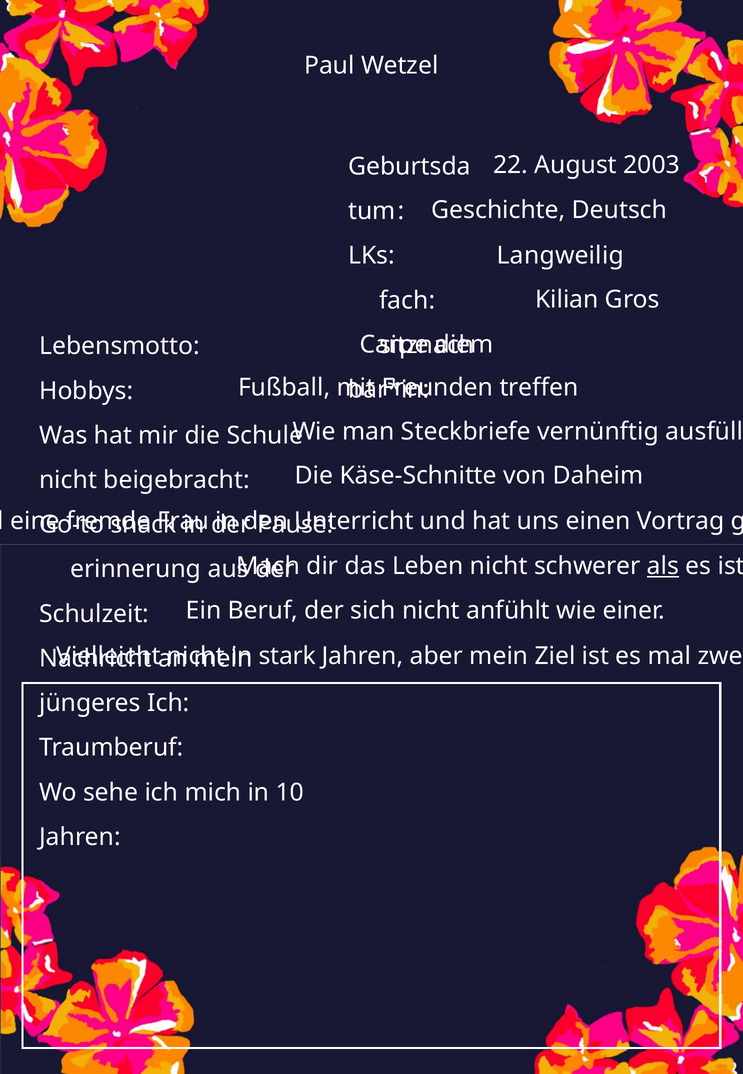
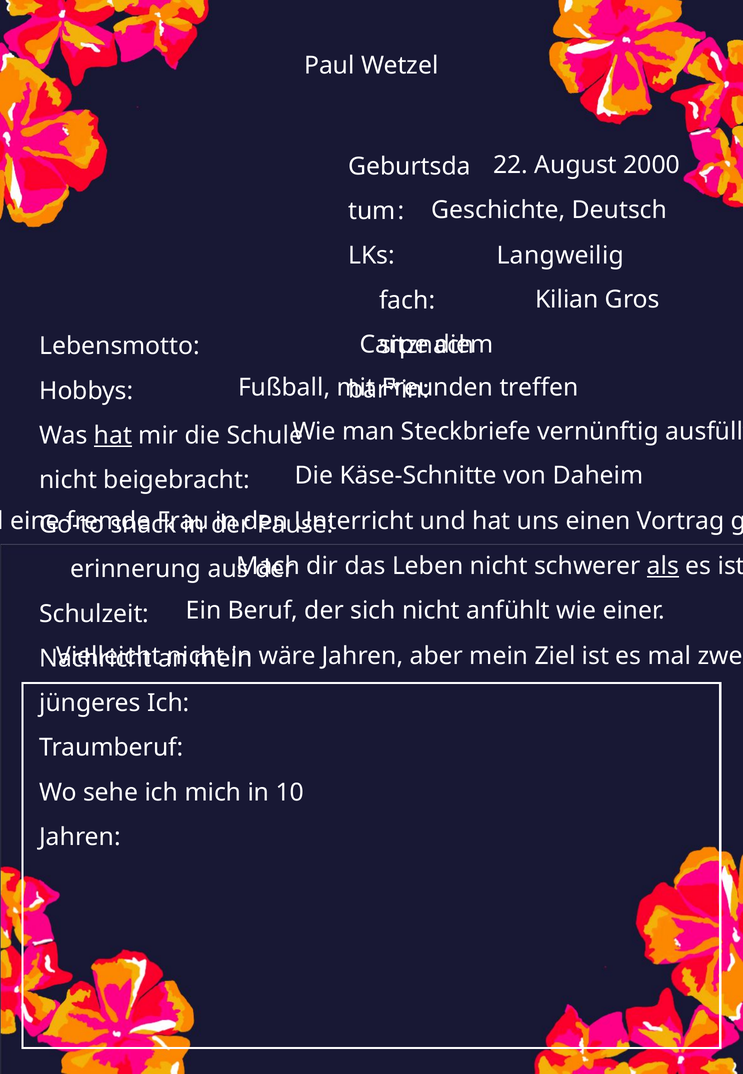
2003: 2003 -> 2000
hat at (113, 435) underline: none -> present
stark: stark -> wäre
